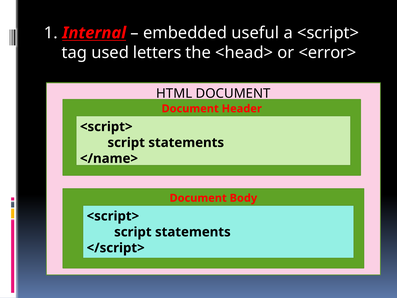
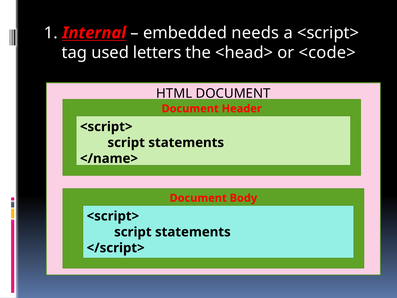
useful: useful -> needs
<error>: <error> -> <code>
